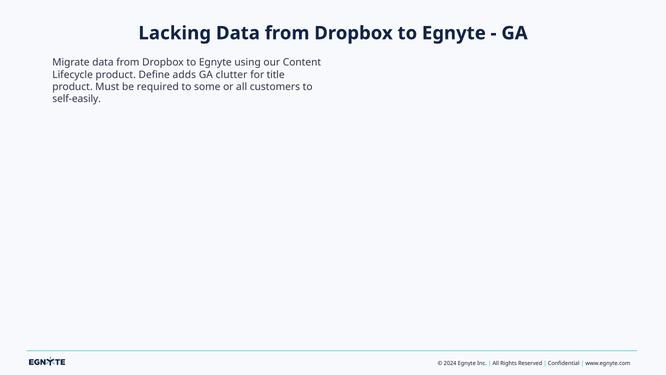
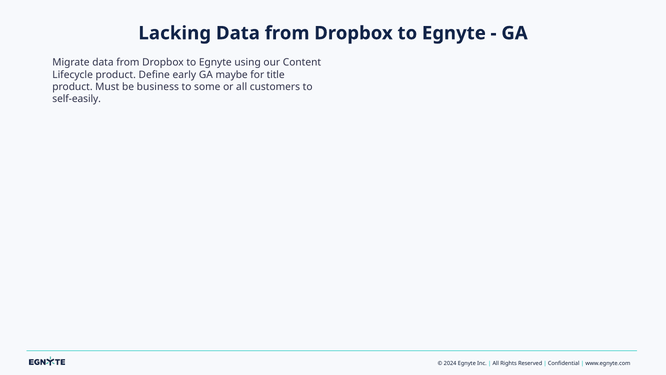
adds: adds -> early
clutter: clutter -> maybe
required: required -> business
